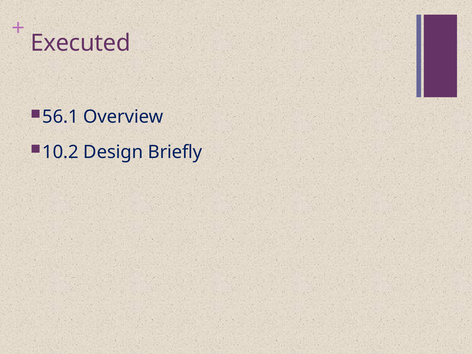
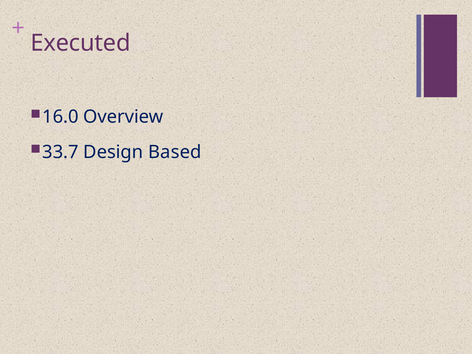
56.1: 56.1 -> 16.0
10.2: 10.2 -> 33.7
Briefly: Briefly -> Based
